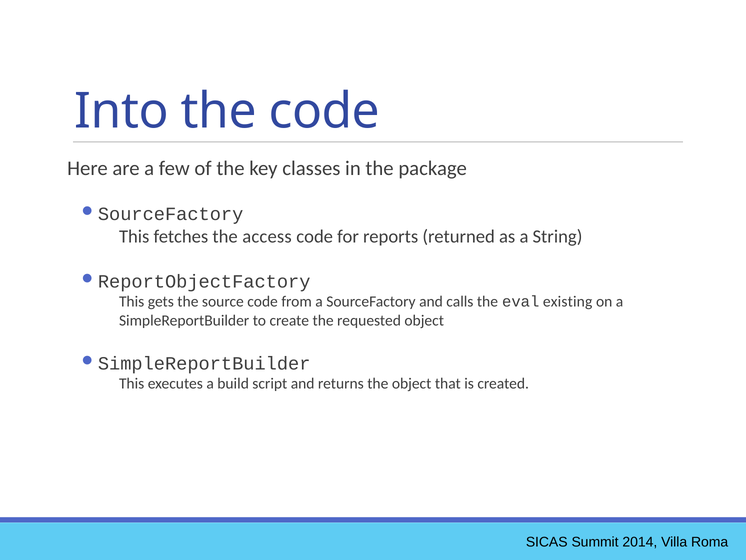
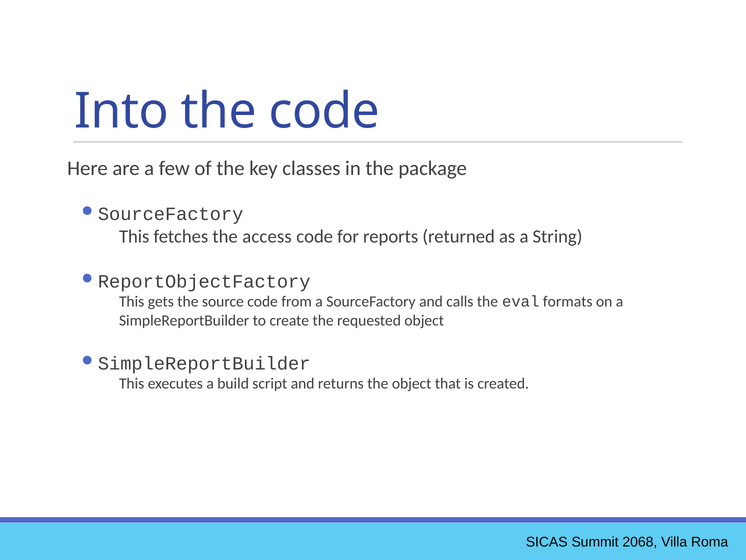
existing: existing -> formats
2014: 2014 -> 2068
